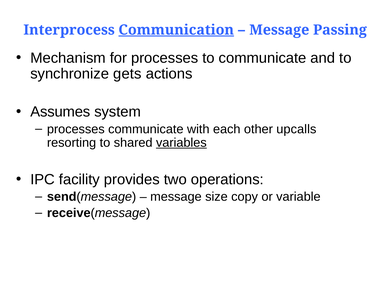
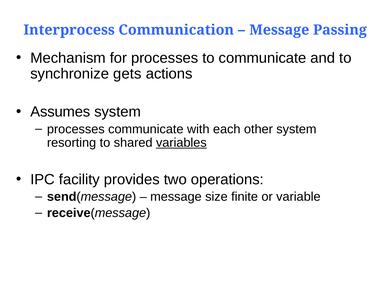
Communication underline: present -> none
other upcalls: upcalls -> system
copy: copy -> finite
